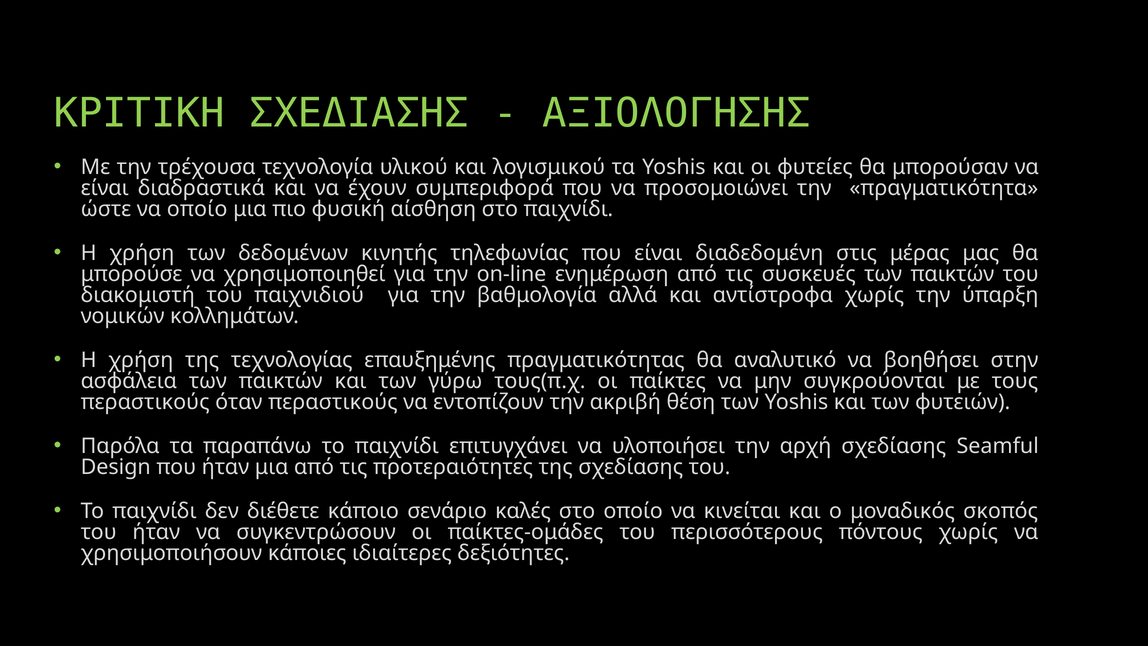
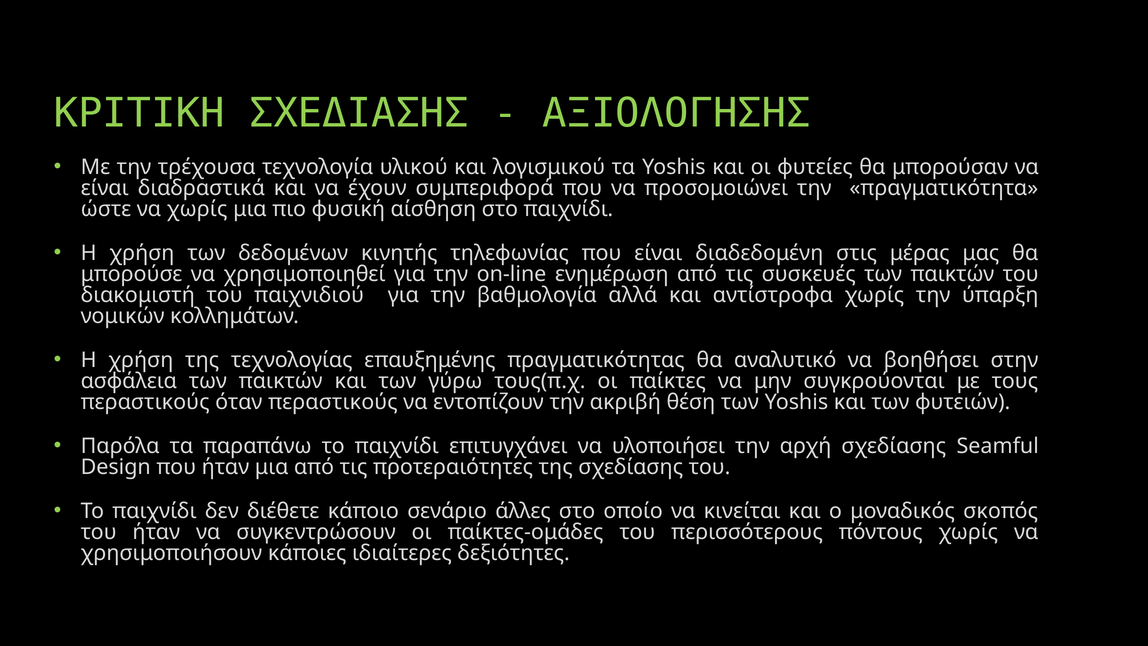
να οποίο: οποίο -> χωρίς
καλές: καλές -> άλλες
